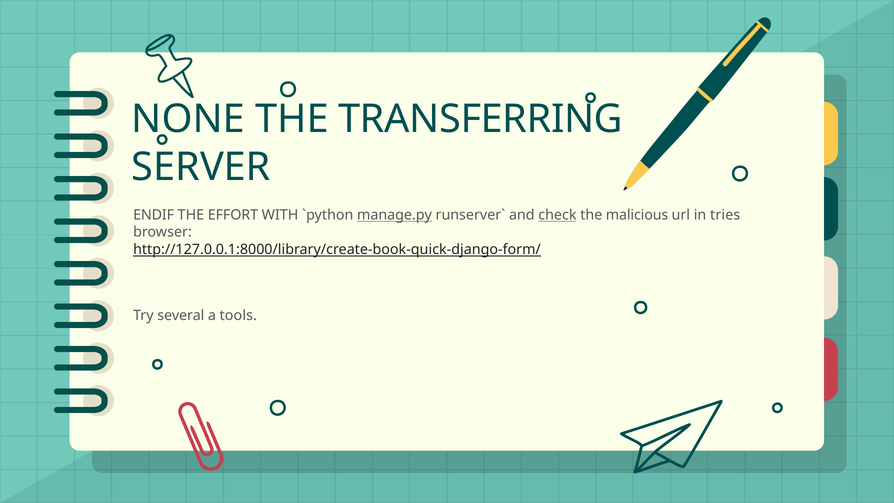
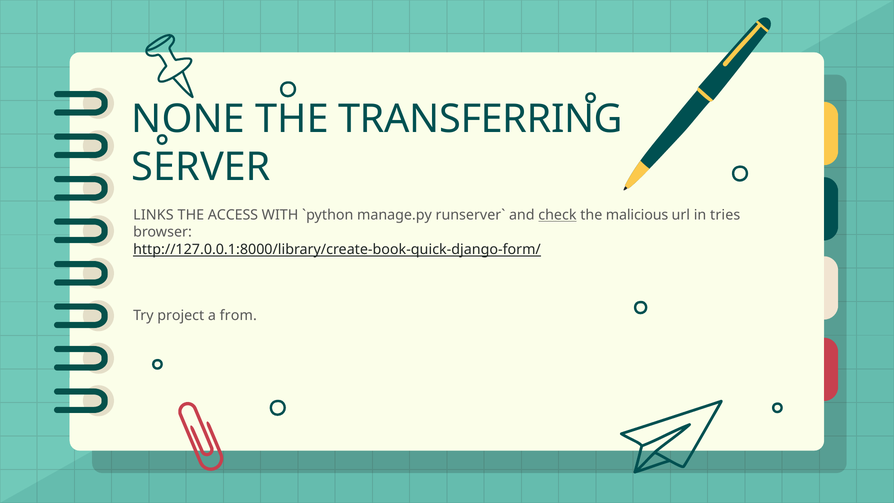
ENDIF: ENDIF -> LINKS
EFFORT: EFFORT -> ACCESS
manage.py underline: present -> none
several: several -> project
tools: tools -> from
